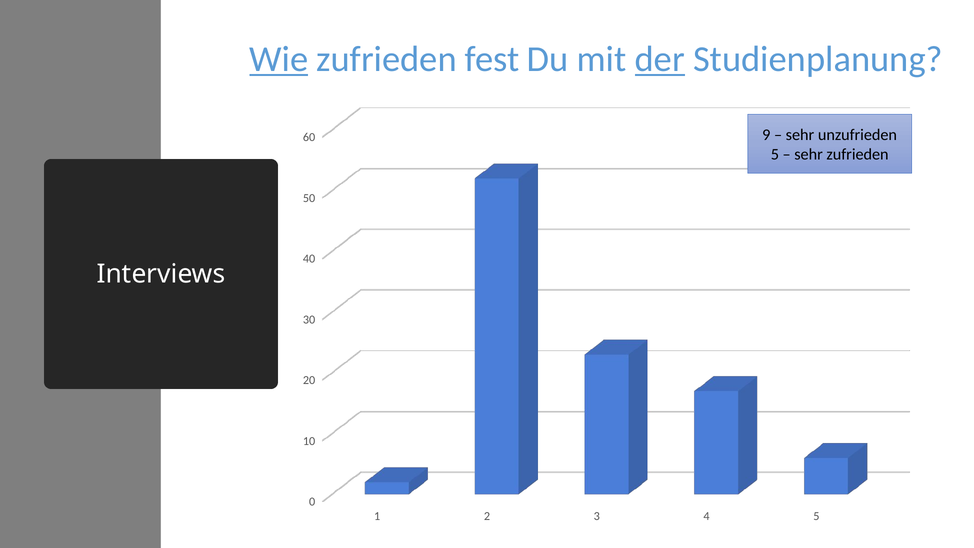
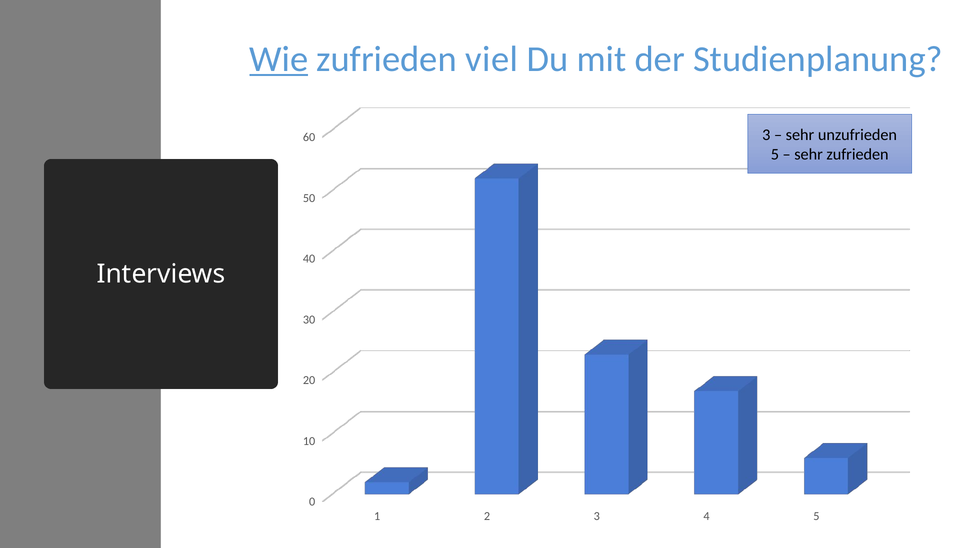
fest: fest -> viel
der underline: present -> none
9 at (766, 135): 9 -> 3
